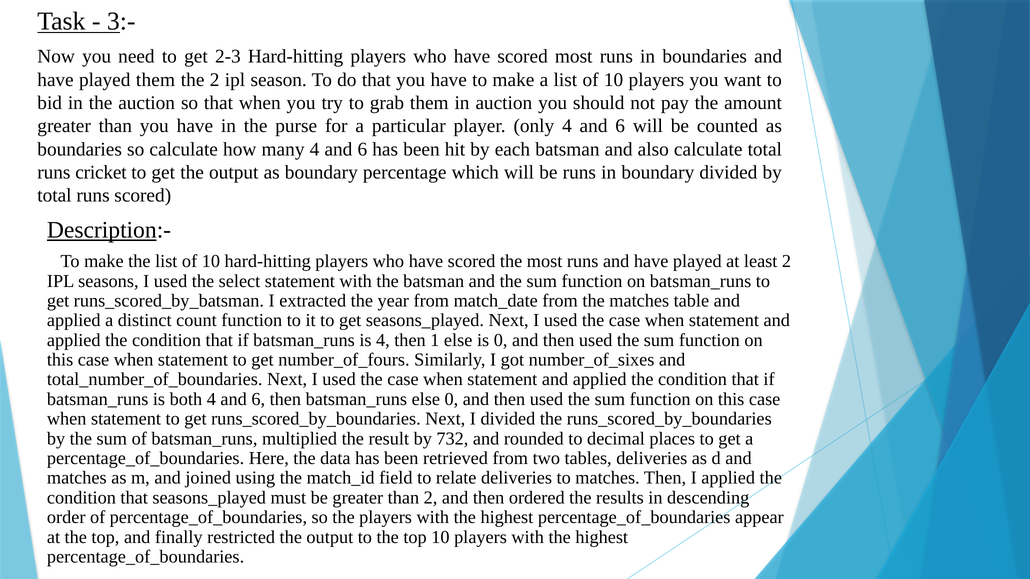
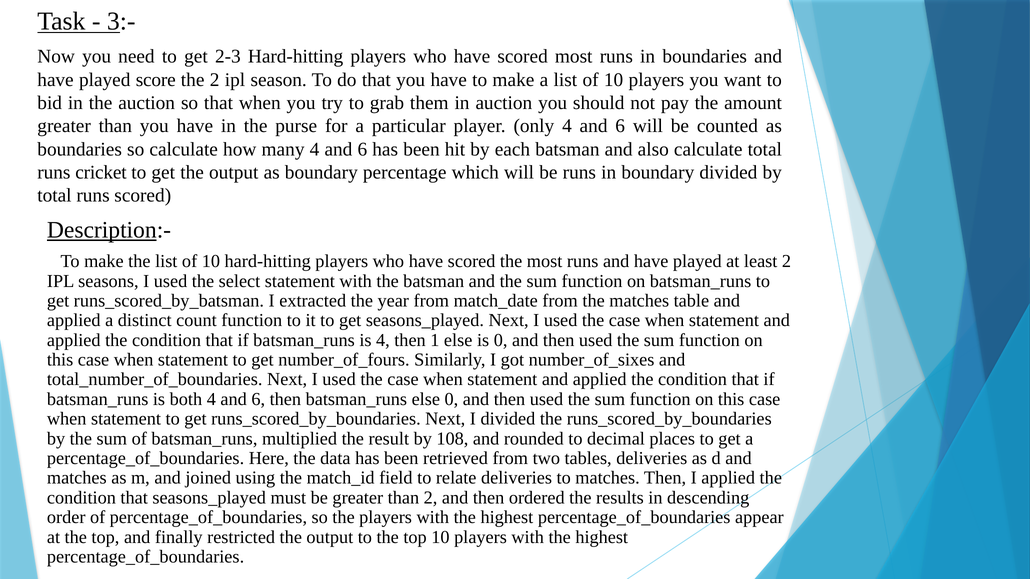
played them: them -> score
732: 732 -> 108
